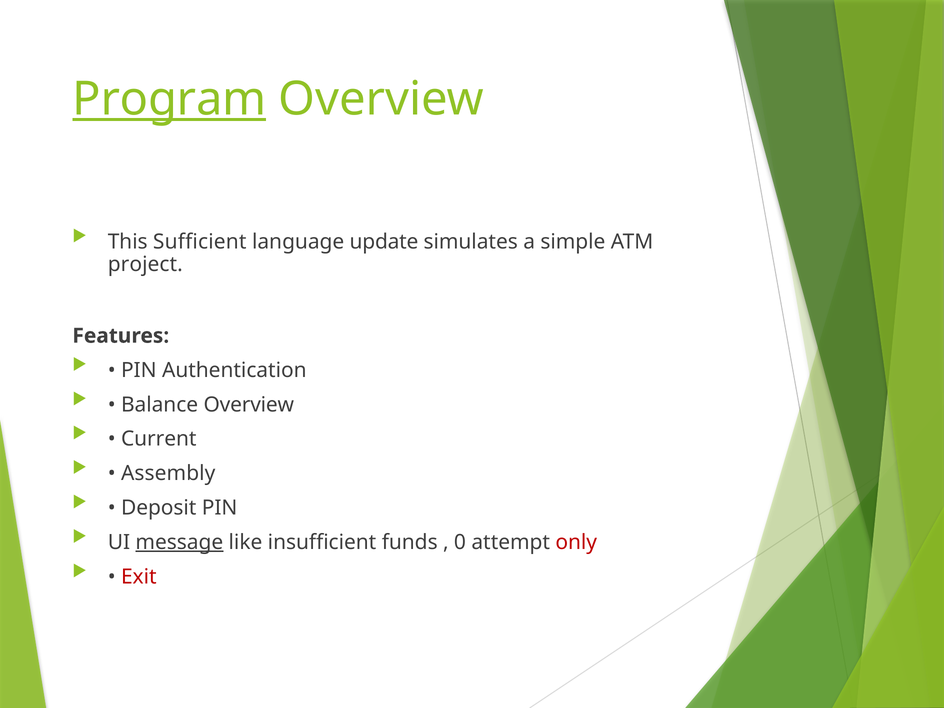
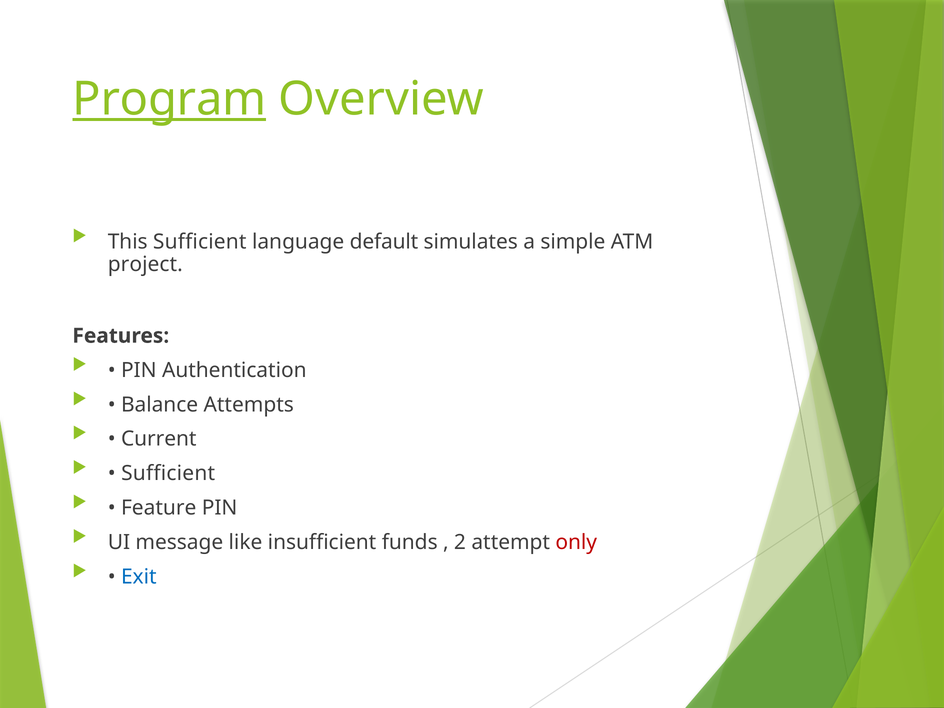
update: update -> default
Balance Overview: Overview -> Attempts
Assembly at (168, 473): Assembly -> Sufficient
Deposit: Deposit -> Feature
message underline: present -> none
0: 0 -> 2
Exit colour: red -> blue
